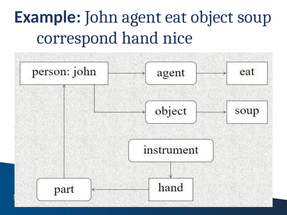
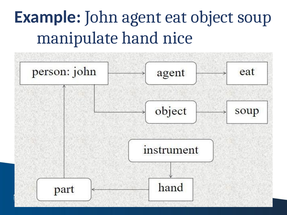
correspond: correspond -> manipulate
